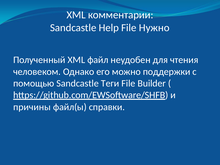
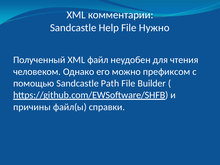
поддержки: поддержки -> префиксом
Теги: Теги -> Path
